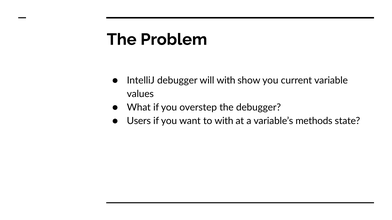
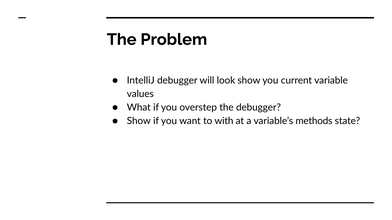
will with: with -> look
Users at (139, 121): Users -> Show
